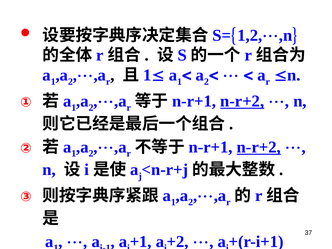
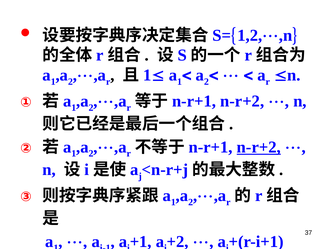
n-r+2 at (242, 101) underline: present -> none
